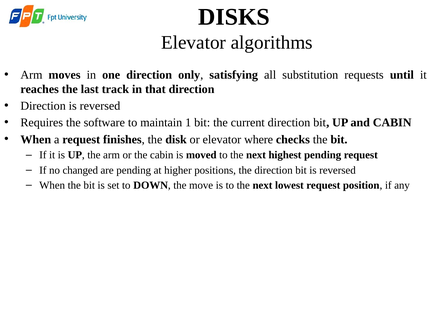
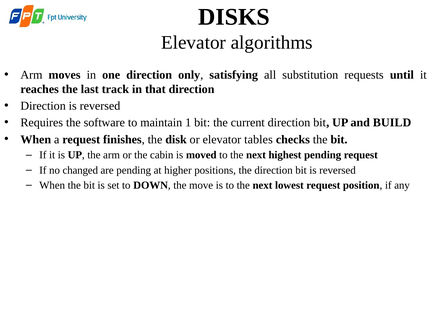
and CABIN: CABIN -> BUILD
where: where -> tables
